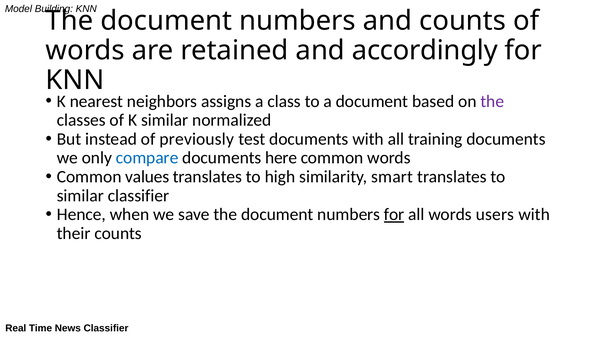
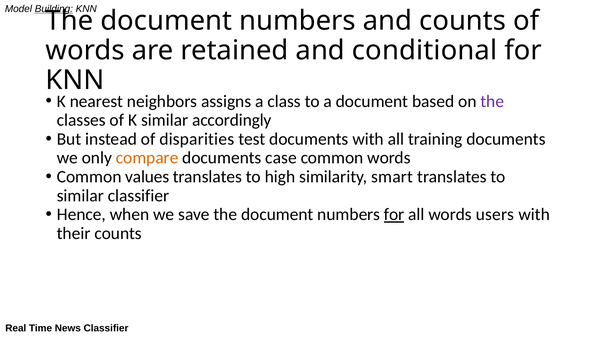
Building underline: none -> present
accordingly: accordingly -> conditional
normalized: normalized -> accordingly
previously: previously -> disparities
compare colour: blue -> orange
here: here -> case
